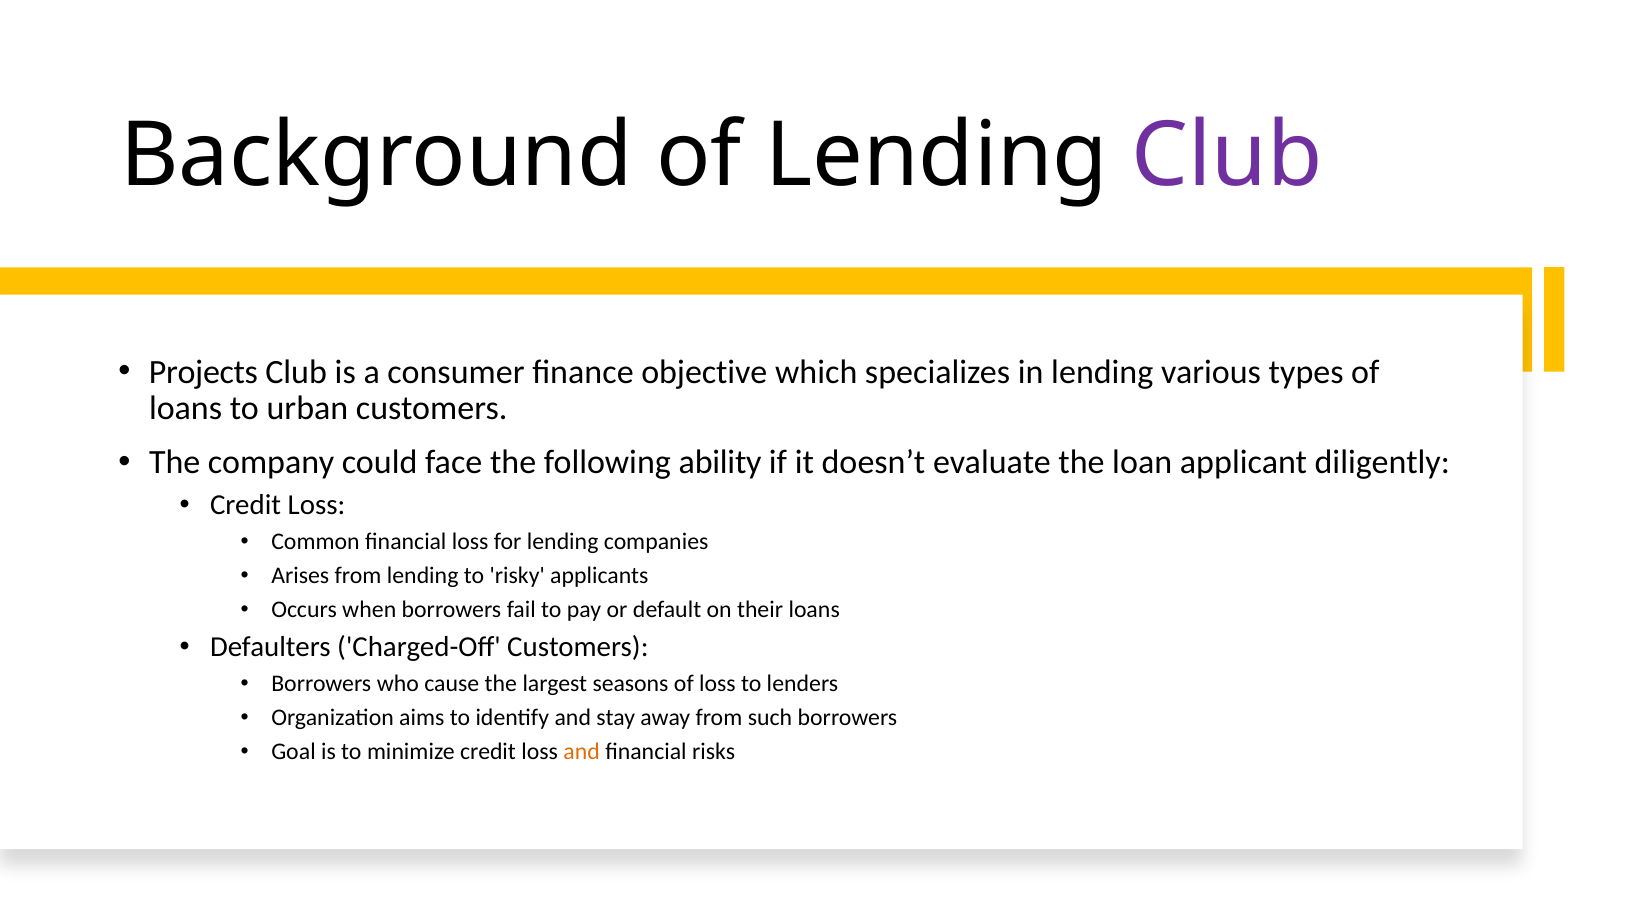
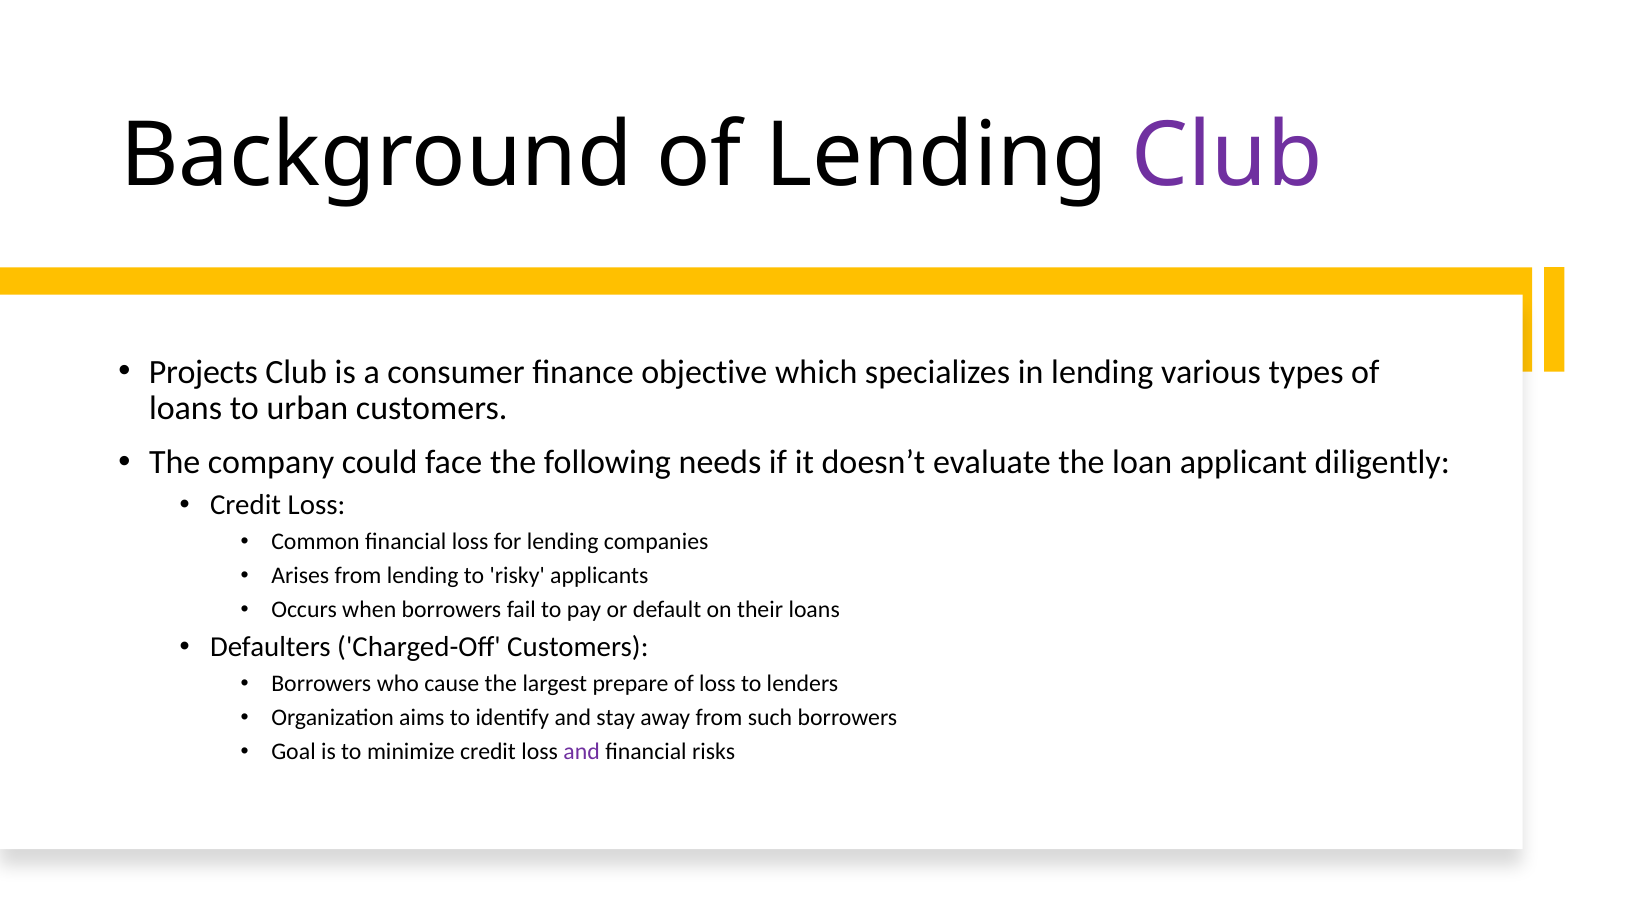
ability: ability -> needs
seasons: seasons -> prepare
and at (582, 752) colour: orange -> purple
